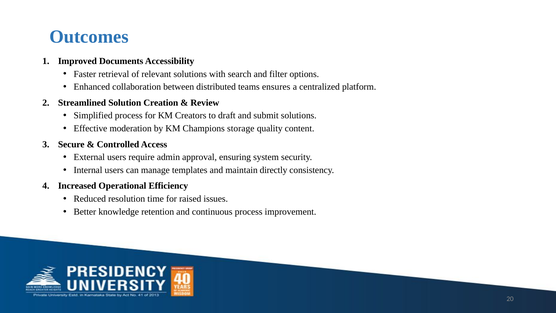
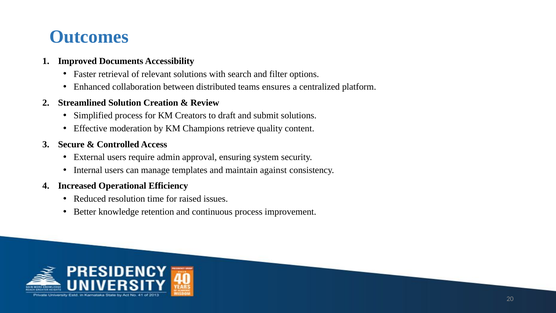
storage: storage -> retrieve
directly: directly -> against
